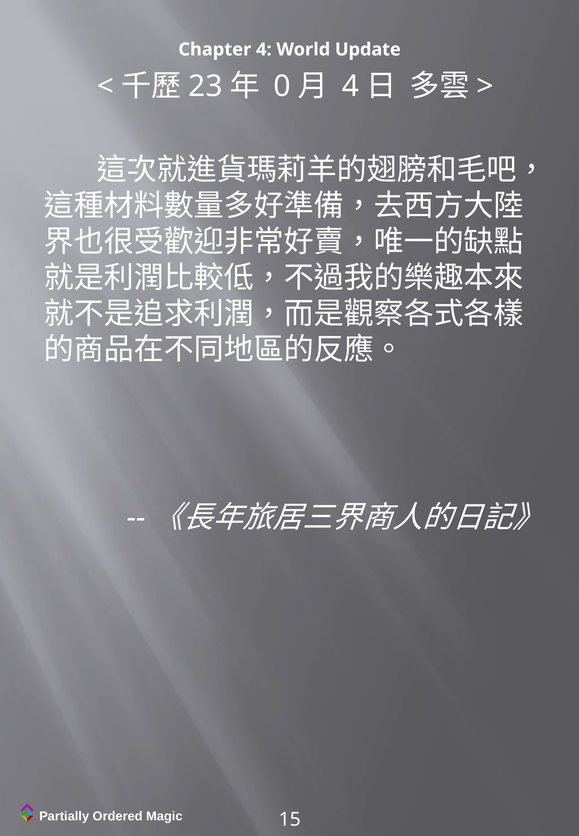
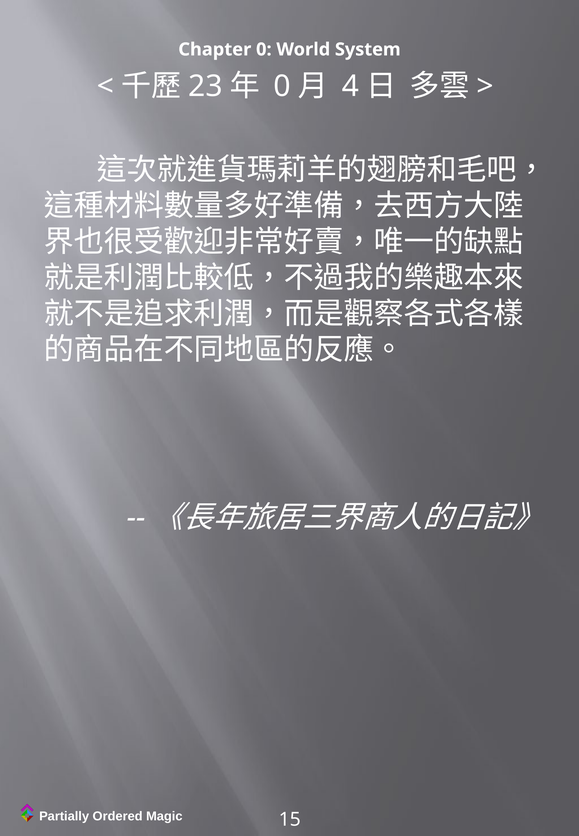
Chapter 4: 4 -> 0
Update: Update -> System
